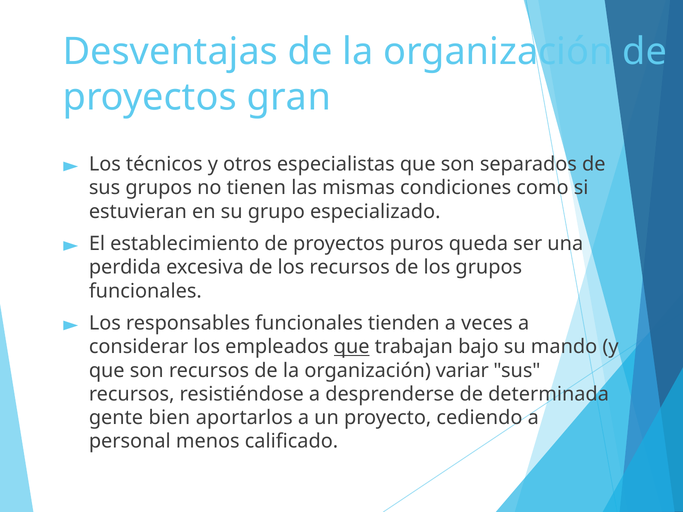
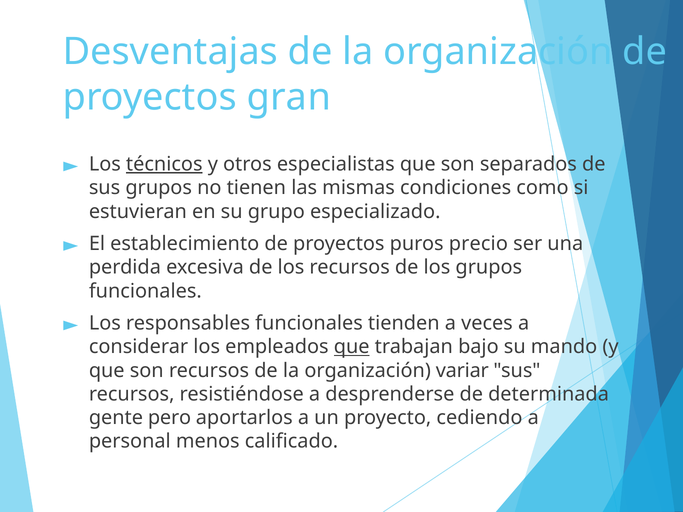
técnicos underline: none -> present
queda: queda -> precio
bien: bien -> pero
